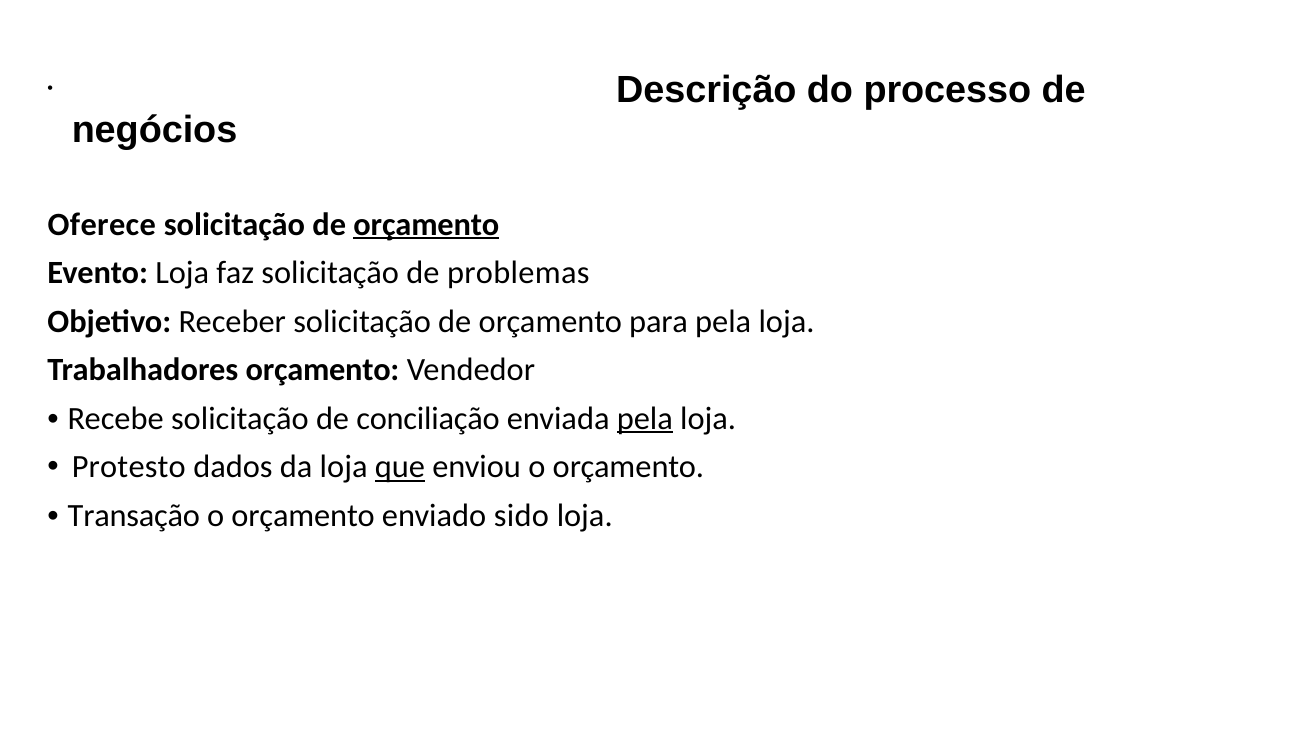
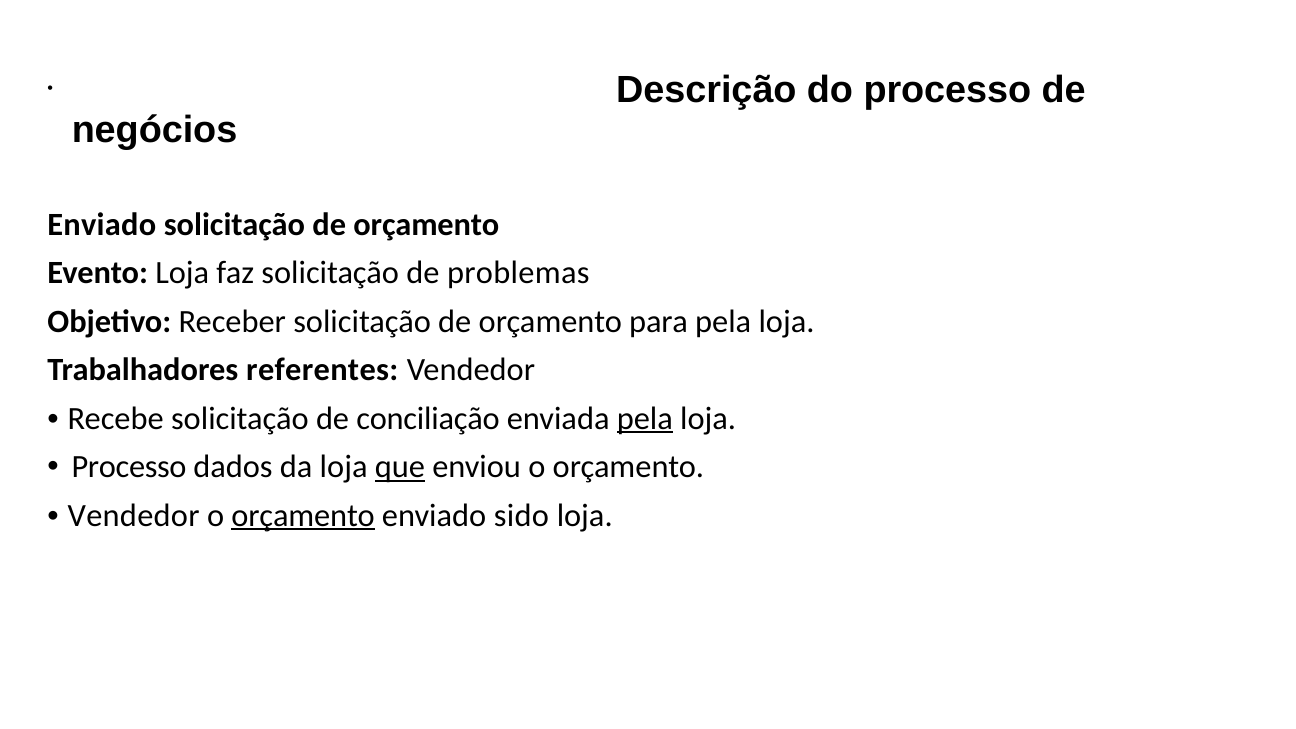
Oferece at (102, 224): Oferece -> Enviado
orçamento at (426, 224) underline: present -> none
Trabalhadores orçamento: orçamento -> referentes
Protesto at (129, 467): Protesto -> Processo
Transação at (134, 515): Transação -> Vendedor
orçamento at (303, 515) underline: none -> present
